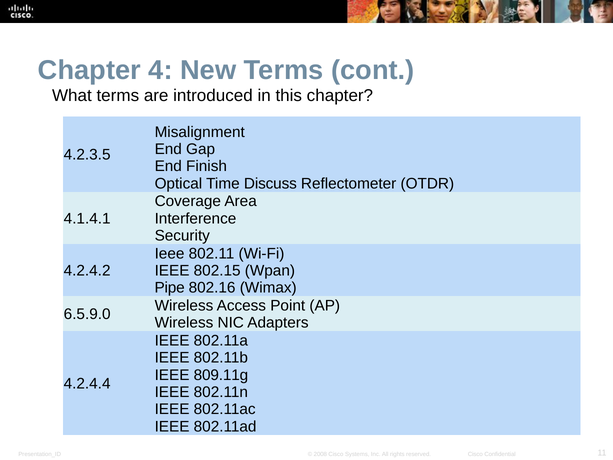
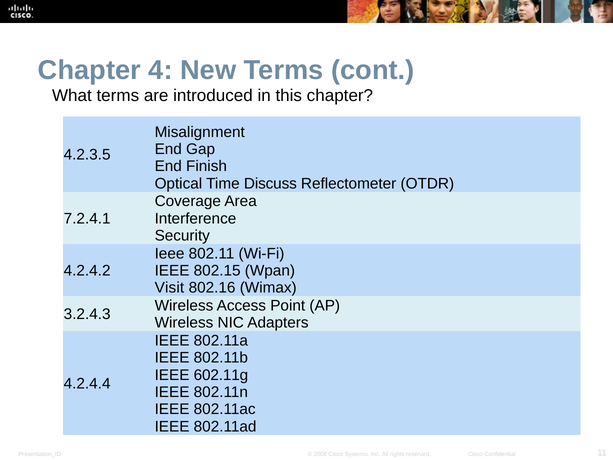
4.1.4.1: 4.1.4.1 -> 7.2.4.1
Pipe: Pipe -> Visit
6.5.9.0: 6.5.9.0 -> 3.2.4.3
809.11g: 809.11g -> 602.11g
